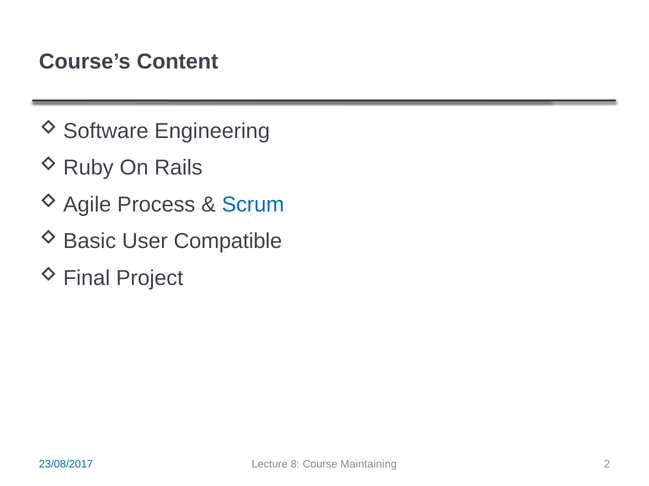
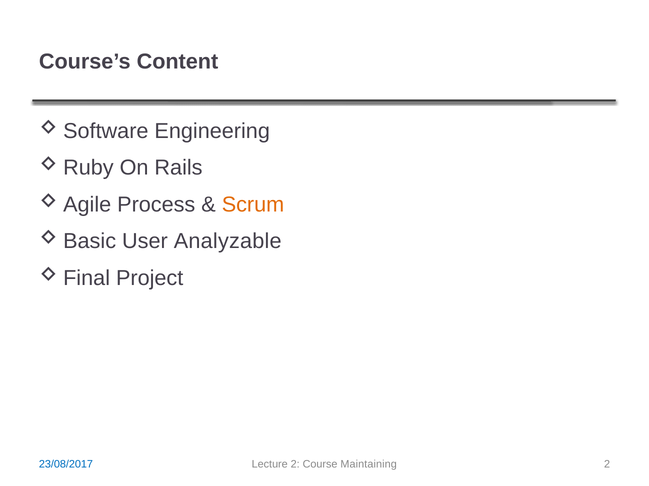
Scrum colour: blue -> orange
Compatible: Compatible -> Analyzable
Lecture 8: 8 -> 2
